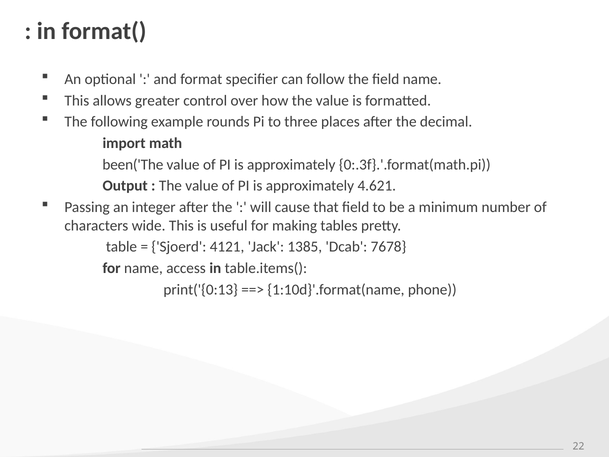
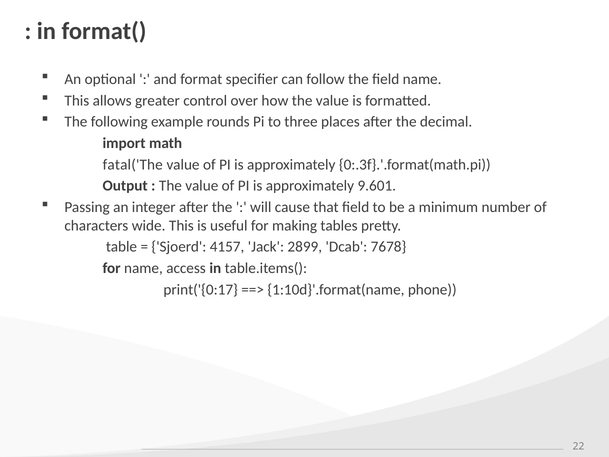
been('The: been('The -> fatal('The
4.621: 4.621 -> 9.601
4121: 4121 -> 4157
1385: 1385 -> 2899
print('{0:13: print('{0:13 -> print('{0:17
